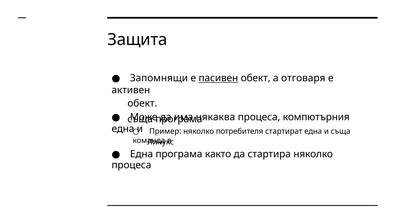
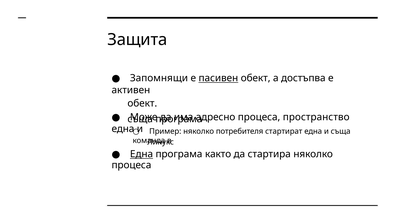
отговаря: отговаря -> достъпва
някаква: някаква -> адресно
компютърния: компютърния -> пространство
Една at (141, 154) underline: none -> present
